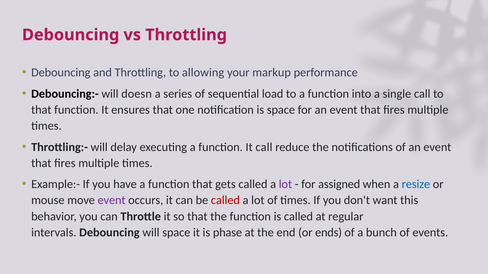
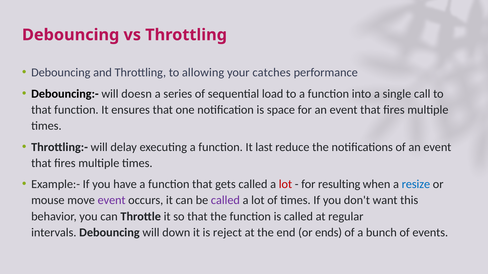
markup: markup -> catches
It call: call -> last
lot at (285, 185) colour: purple -> red
assigned: assigned -> resulting
called at (225, 201) colour: red -> purple
will space: space -> down
phase: phase -> reject
